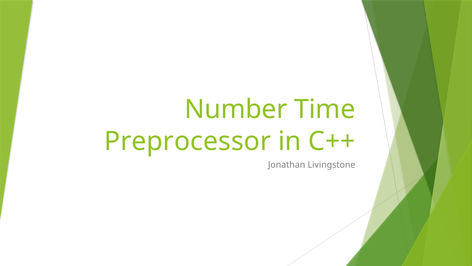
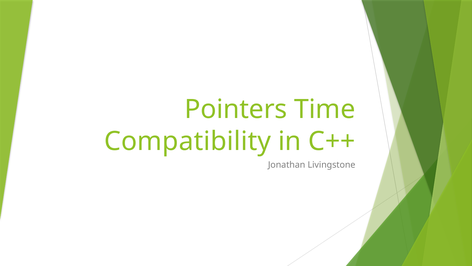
Number: Number -> Pointers
Preprocessor: Preprocessor -> Compatibility
